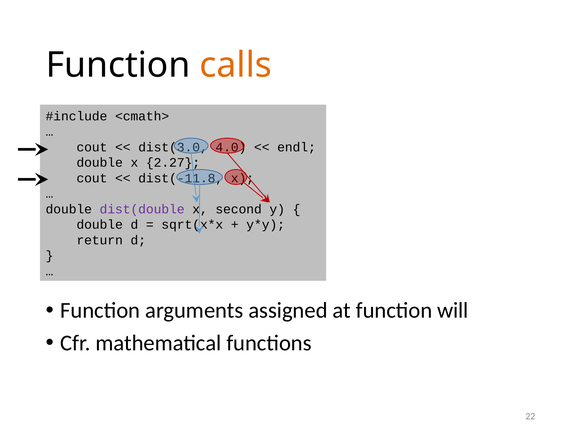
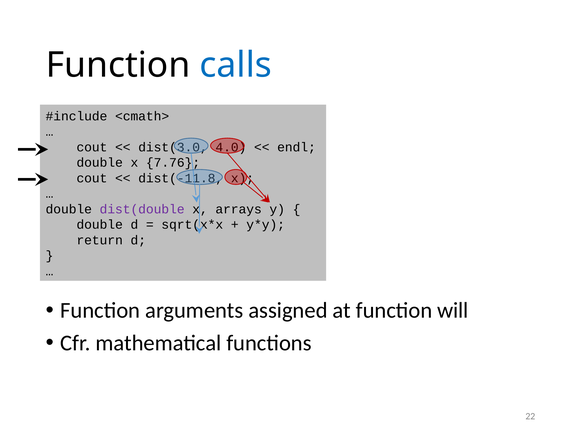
calls colour: orange -> blue
2.27: 2.27 -> 7.76
second: second -> arrays
